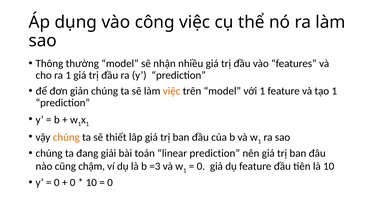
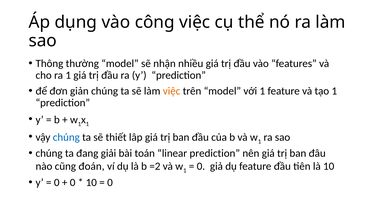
chúng at (66, 137) colour: orange -> blue
chậm: chậm -> đoán
=3: =3 -> =2
